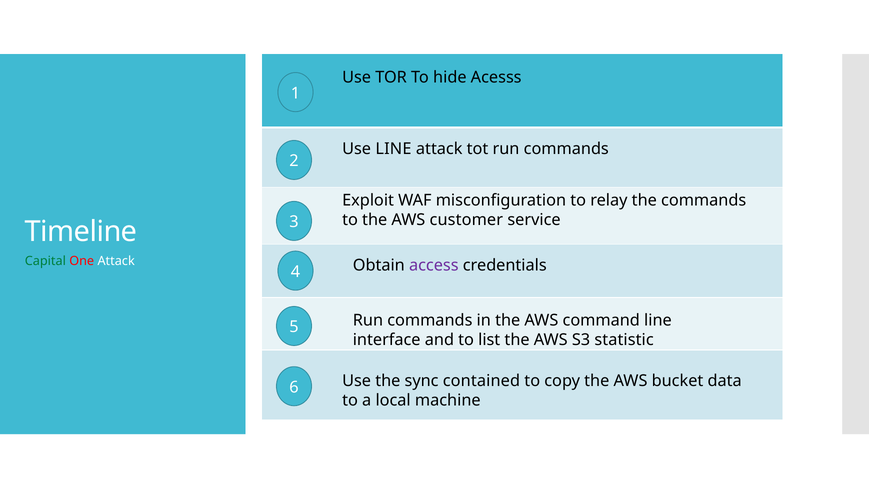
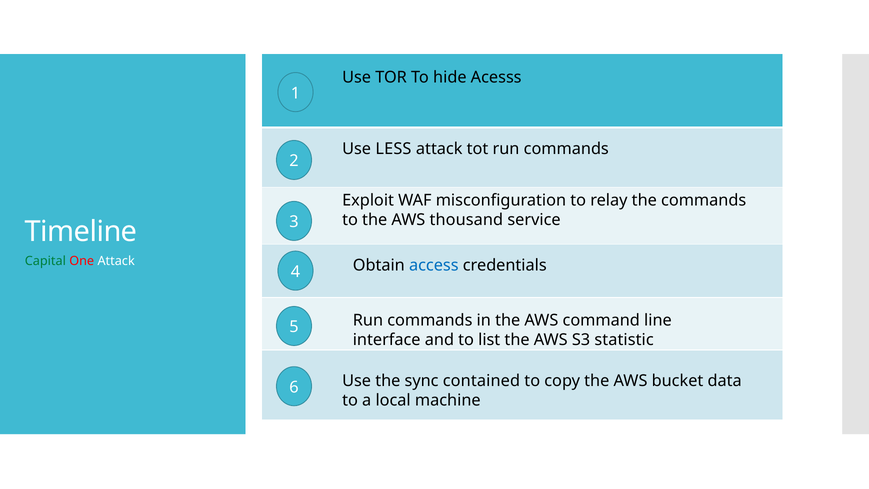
Use LINE: LINE -> LESS
customer: customer -> thousand
access colour: purple -> blue
